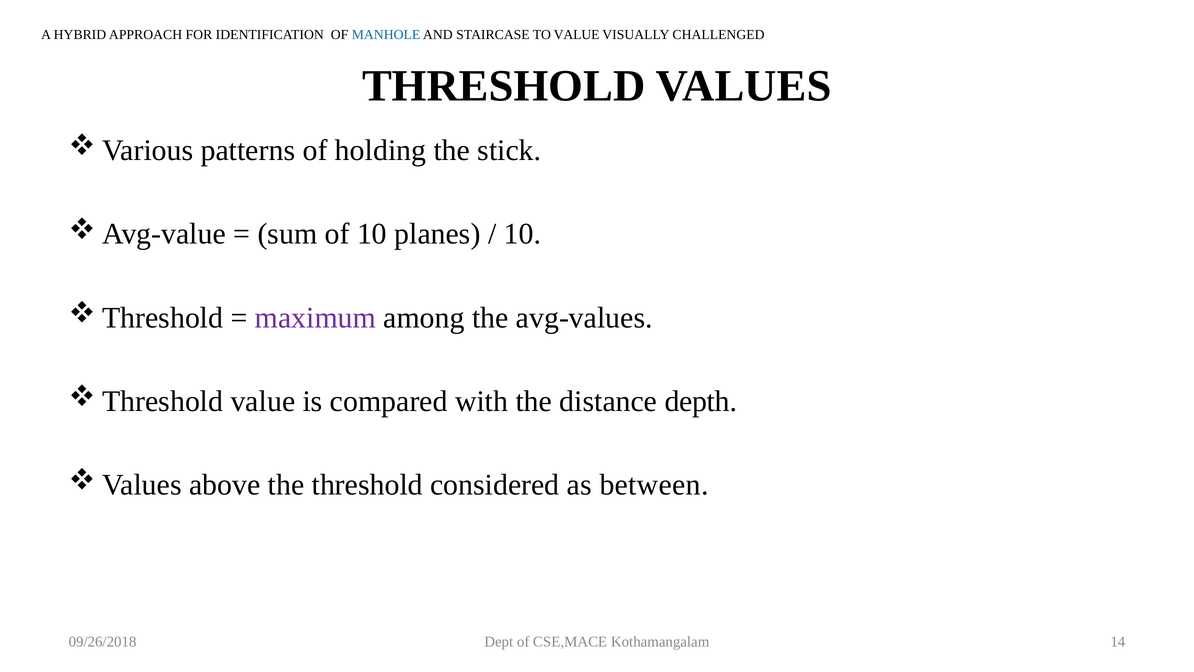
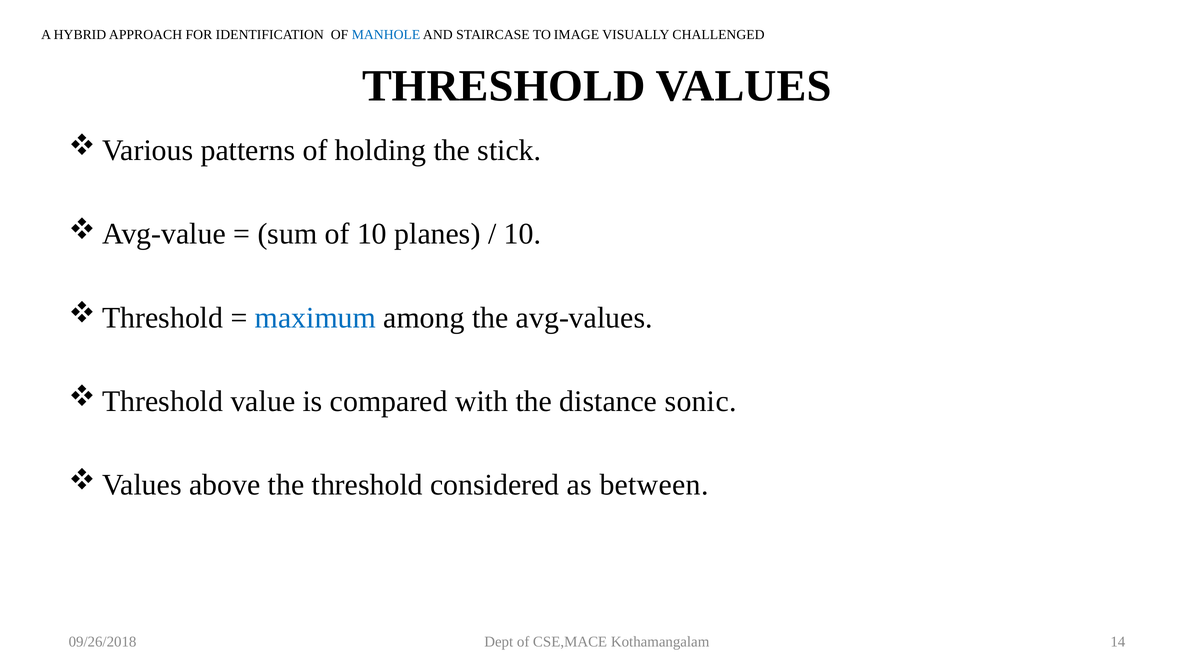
TO VALUE: VALUE -> IMAGE
maximum colour: purple -> blue
depth: depth -> sonic
